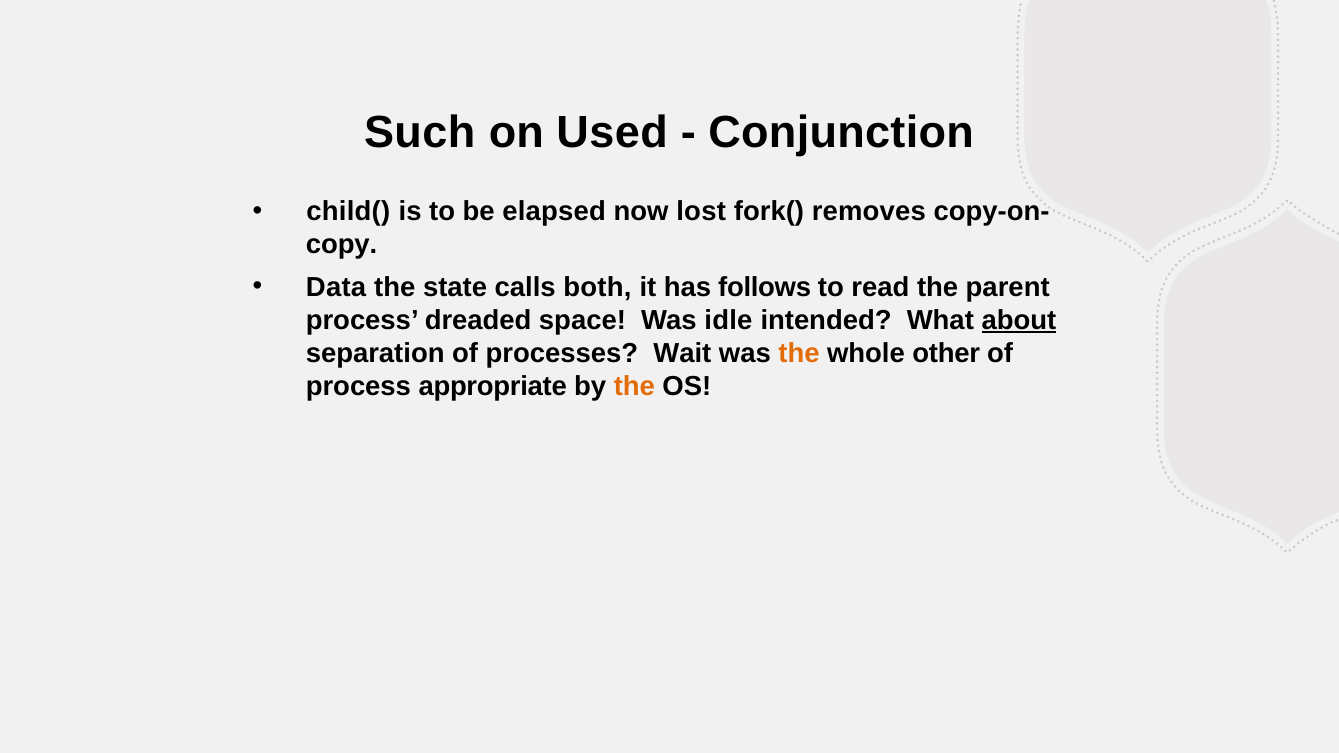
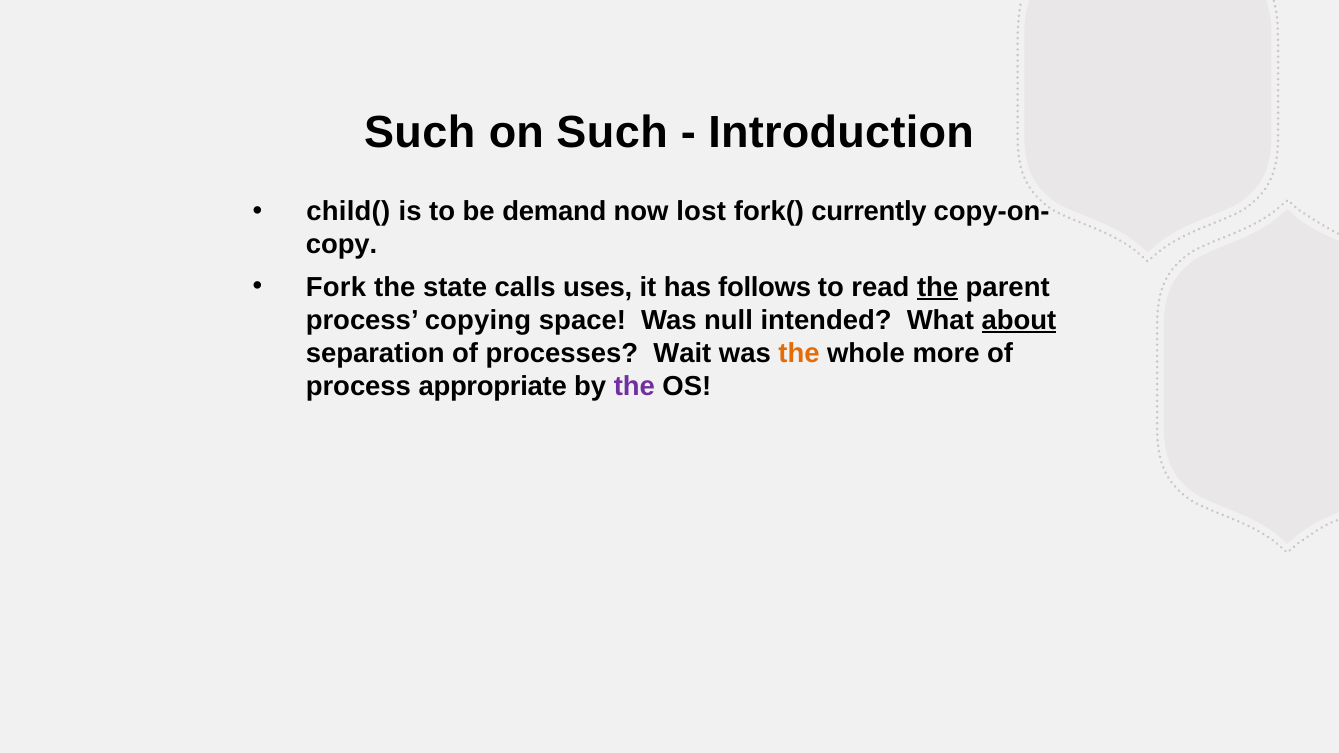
on Used: Used -> Such
Conjunction: Conjunction -> Introduction
elapsed: elapsed -> demand
removes: removes -> currently
Data: Data -> Fork
both: both -> uses
the at (938, 287) underline: none -> present
dreaded: dreaded -> copying
idle: idle -> null
other: other -> more
the at (634, 386) colour: orange -> purple
